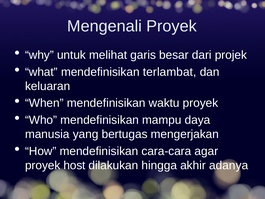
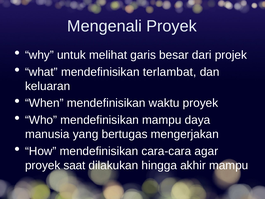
host: host -> saat
akhir adanya: adanya -> mampu
